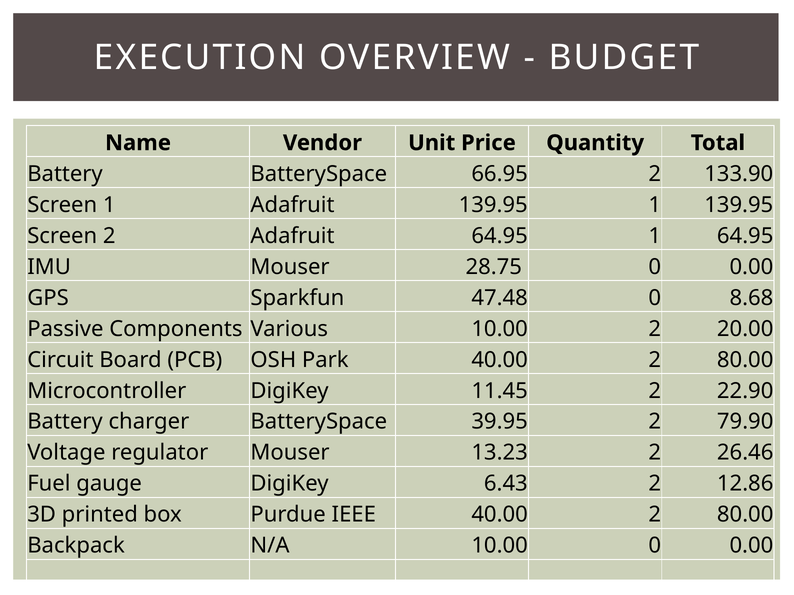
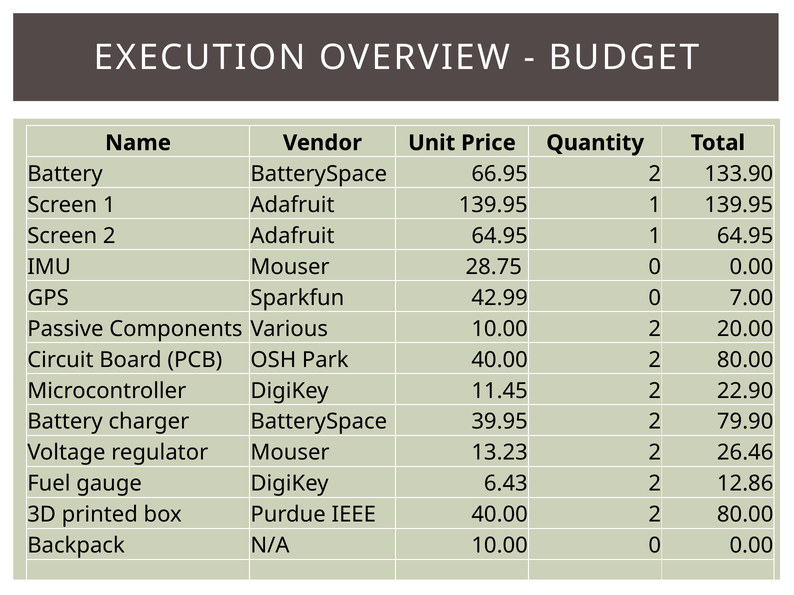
47.48: 47.48 -> 42.99
8.68: 8.68 -> 7.00
